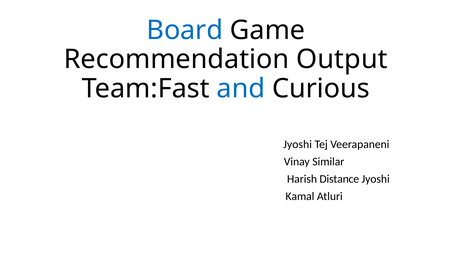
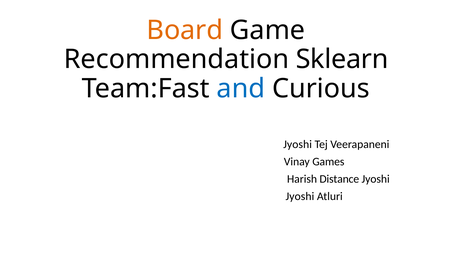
Board colour: blue -> orange
Output: Output -> Sklearn
Similar: Similar -> Games
Kamal at (300, 197): Kamal -> Jyoshi
